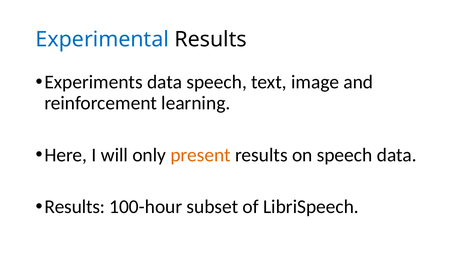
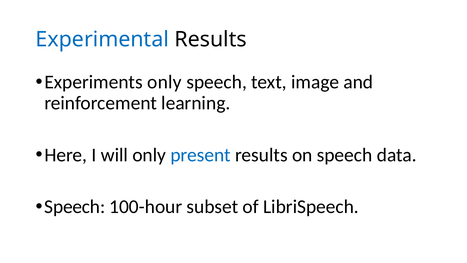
Experiments data: data -> only
present colour: orange -> blue
Results at (75, 206): Results -> Speech
